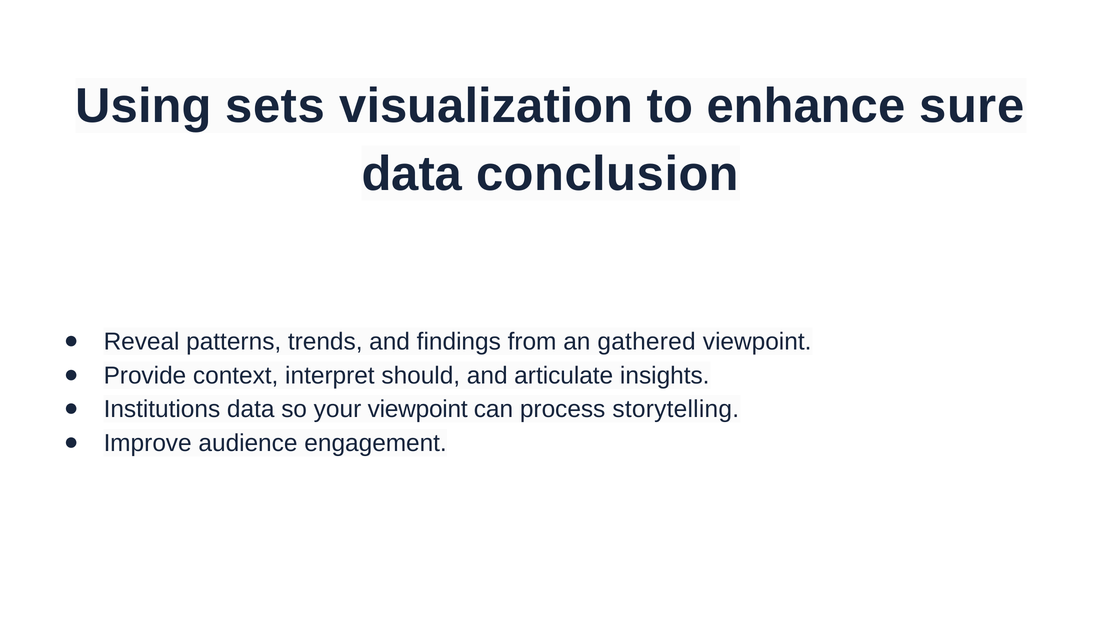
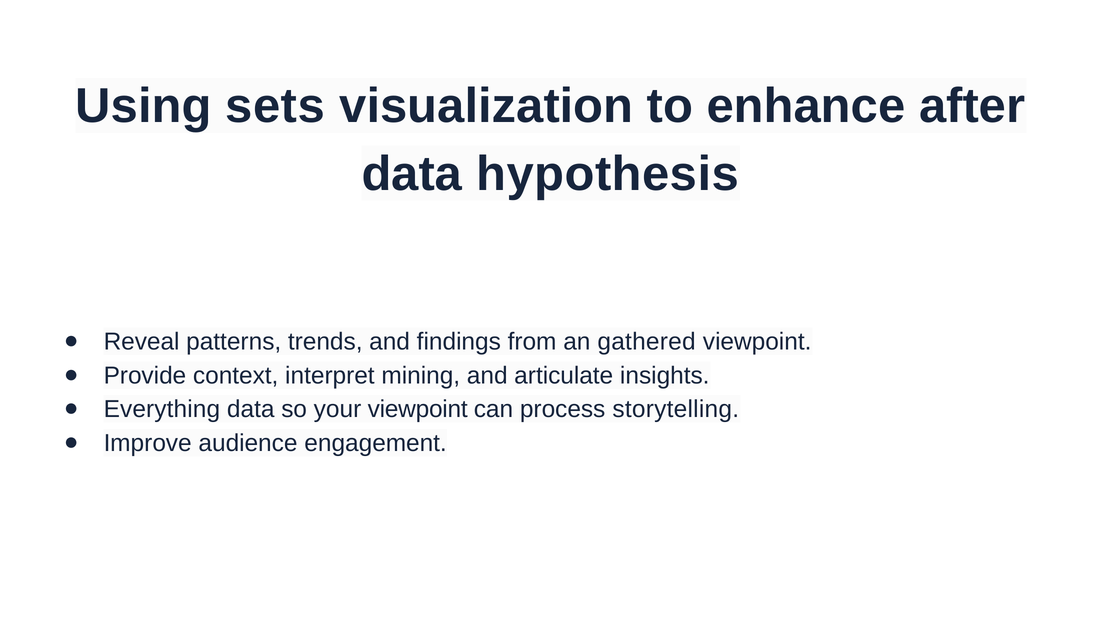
sure: sure -> after
conclusion: conclusion -> hypothesis
should: should -> mining
Institutions: Institutions -> Everything
